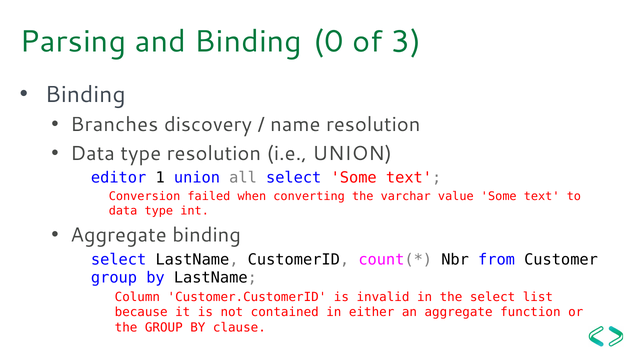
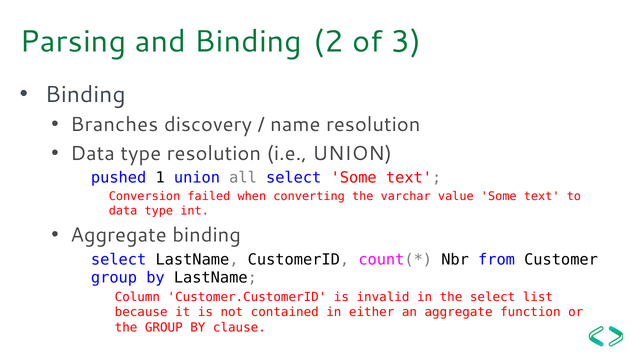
0: 0 -> 2
editor: editor -> pushed
